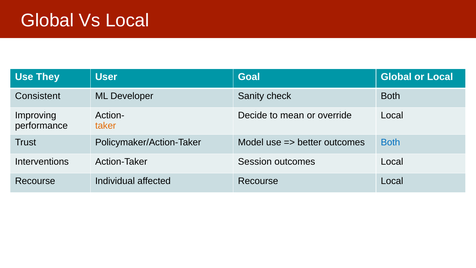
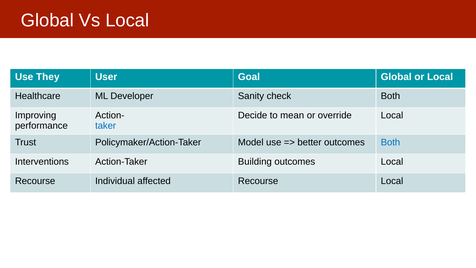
Consistent: Consistent -> Healthcare
taker colour: orange -> blue
Session: Session -> Building
